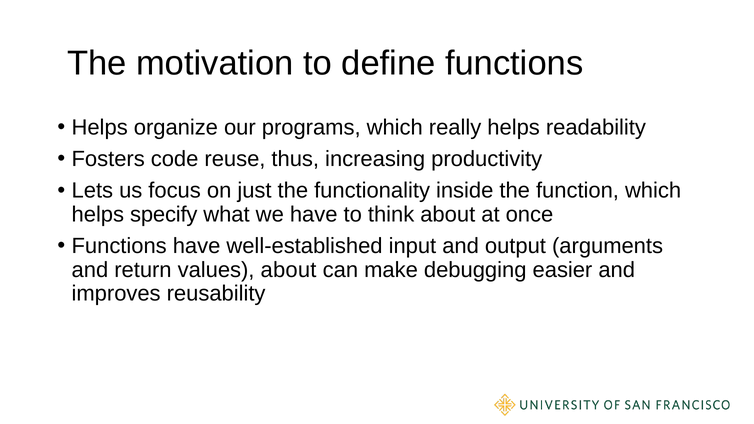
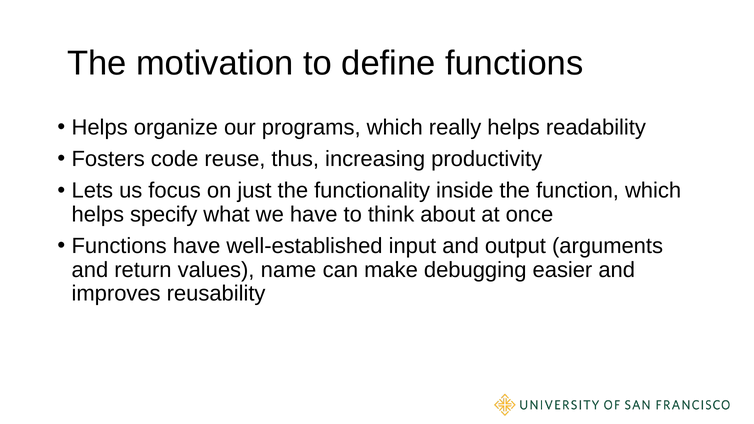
values about: about -> name
